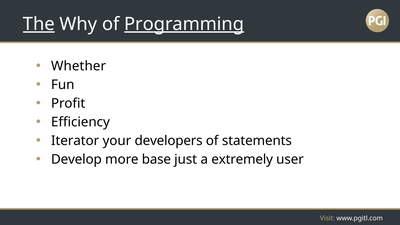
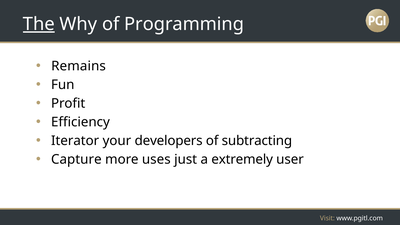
Programming underline: present -> none
Whether: Whether -> Remains
statements: statements -> subtracting
Develop: Develop -> Capture
base: base -> uses
